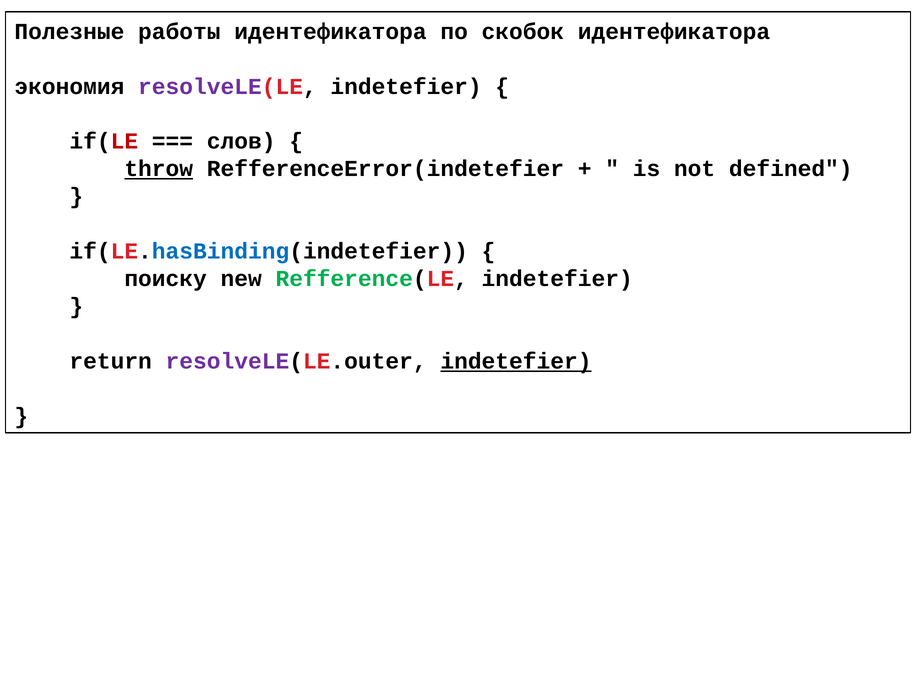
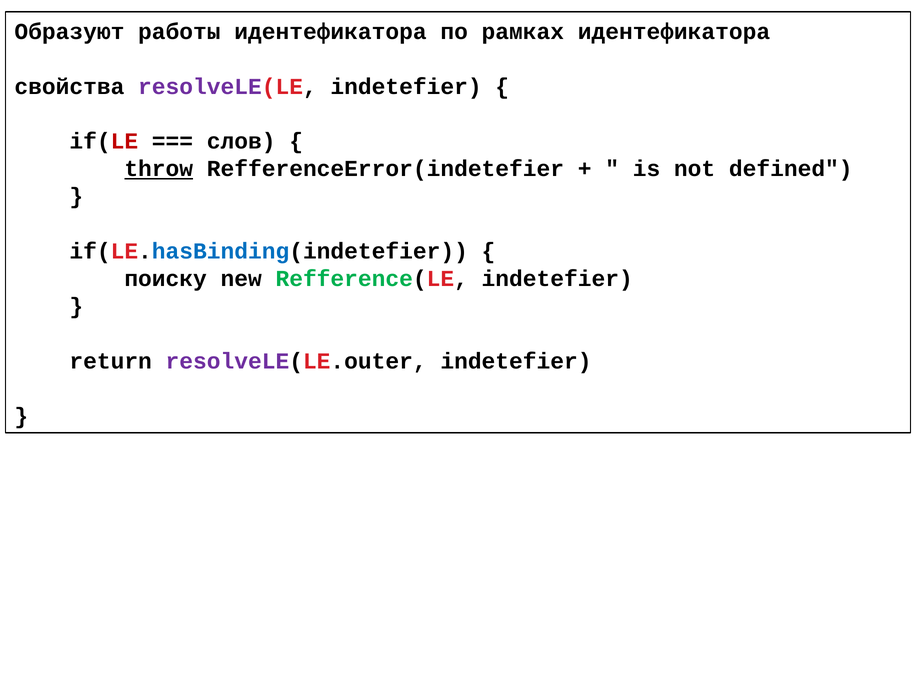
Полезные: Полезные -> Образуют
скобок: скобок -> рамках
экономия: экономия -> свойства
indetefier at (516, 361) underline: present -> none
